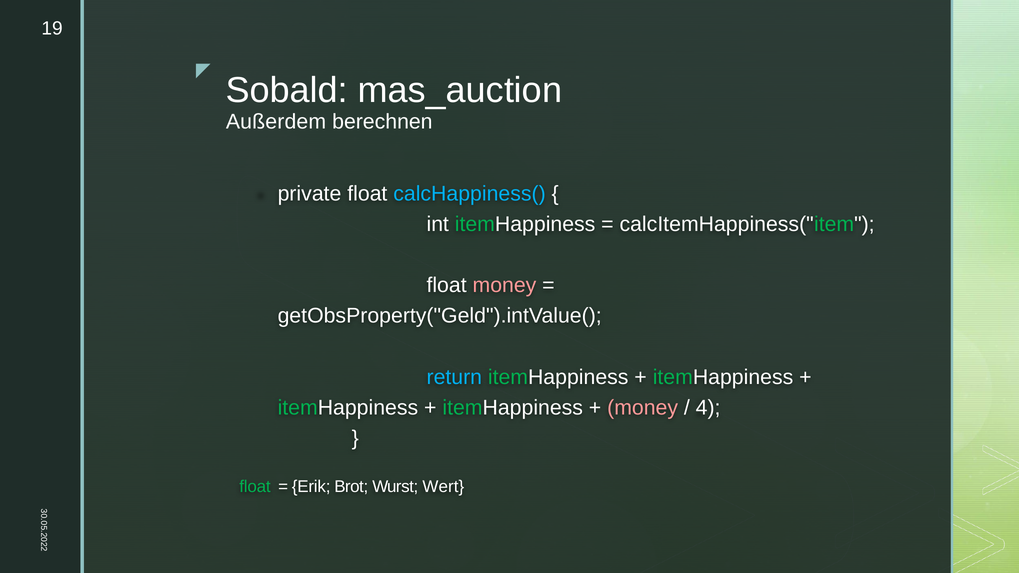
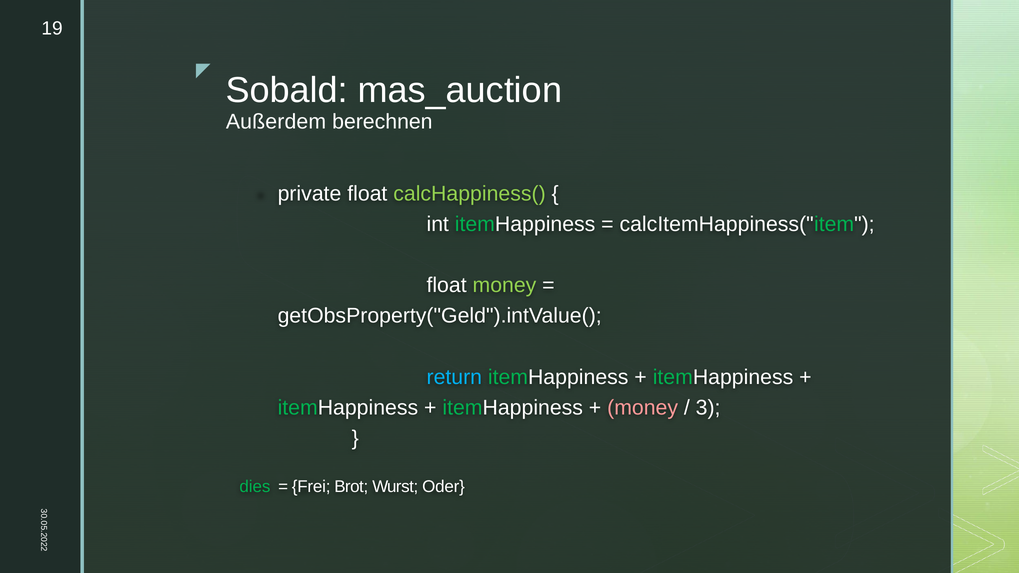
calcHappiness( colour: light blue -> light green
money at (504, 285) colour: pink -> light green
4 at (708, 408): 4 -> 3
float at (255, 487): float -> dies
Erik: Erik -> Frei
Wert: Wert -> Oder
